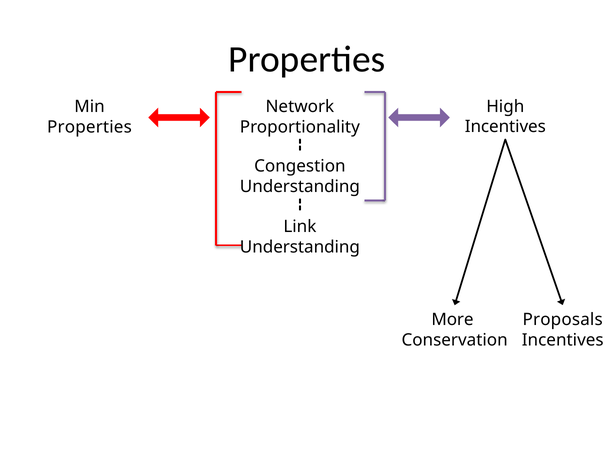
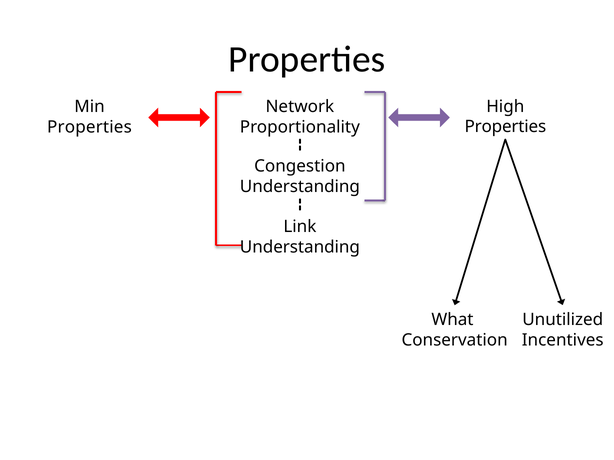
Incentives at (505, 127): Incentives -> Properties
Proposals: Proposals -> Unutilized
More: More -> What
